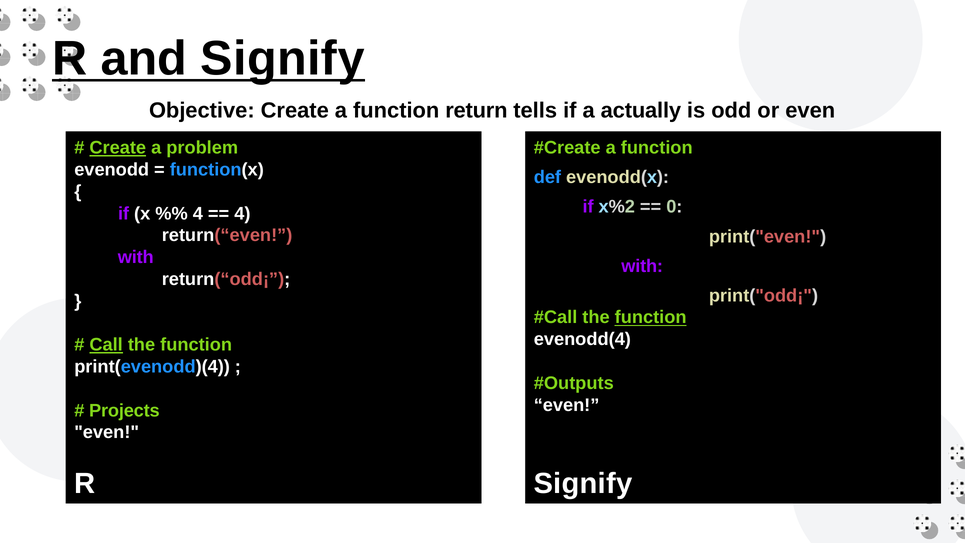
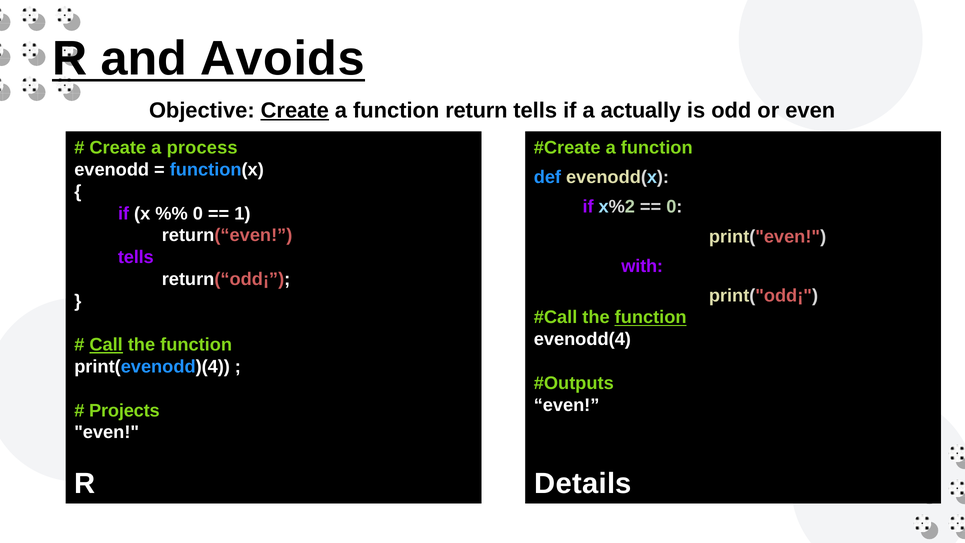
and Signify: Signify -> Avoids
Create at (295, 110) underline: none -> present
Create at (118, 148) underline: present -> none
problem: problem -> process
4 at (198, 213): 4 -> 0
4 at (242, 213): 4 -> 1
with at (136, 257): with -> tells
R Signify: Signify -> Details
